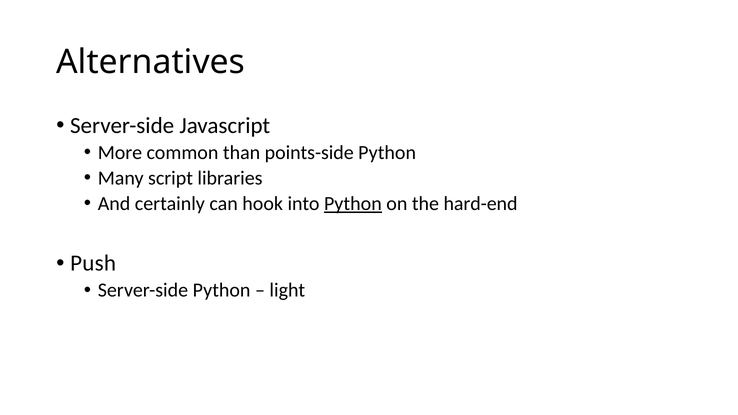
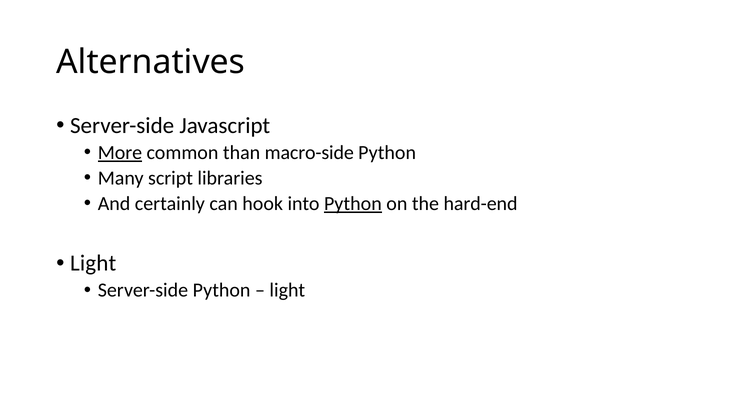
More underline: none -> present
points-side: points-side -> macro-side
Push at (93, 263): Push -> Light
